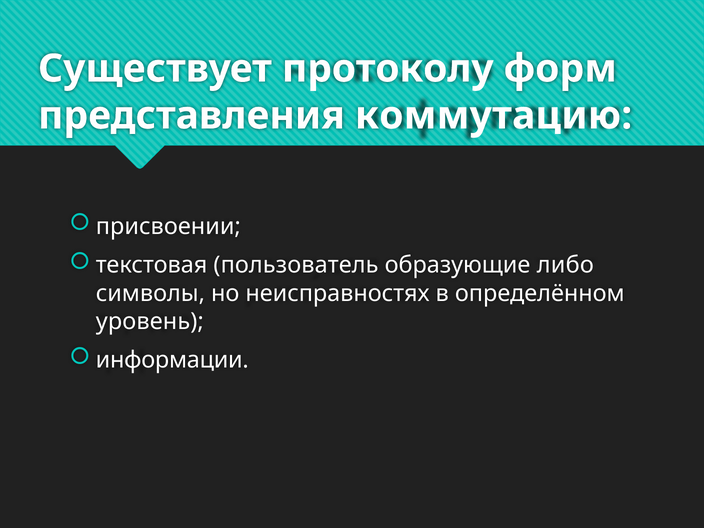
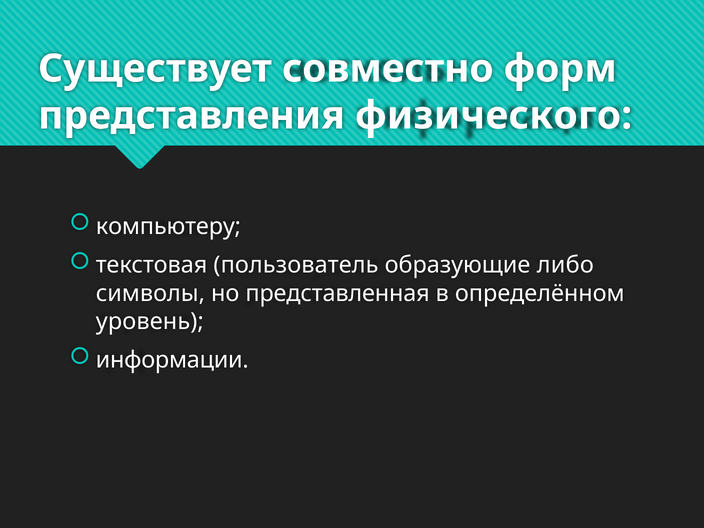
протоколу: протоколу -> совместно
коммутацию: коммутацию -> физического
присвоении: присвоении -> компьютеру
неисправностях: неисправностях -> представленная
